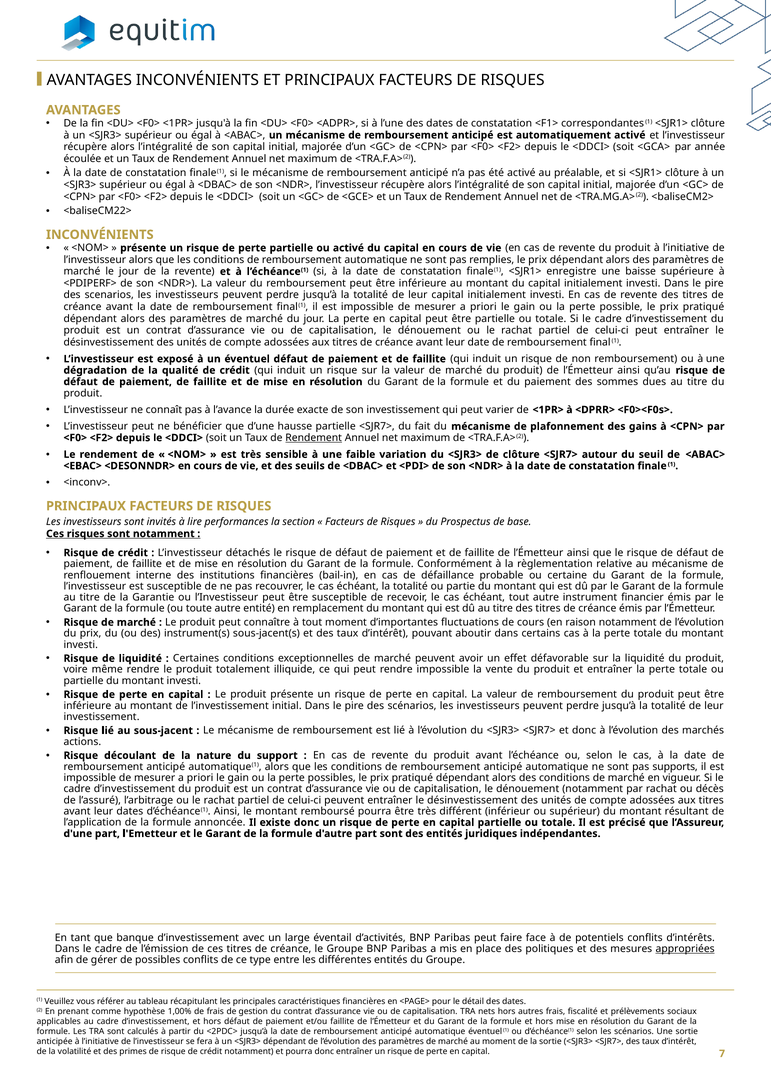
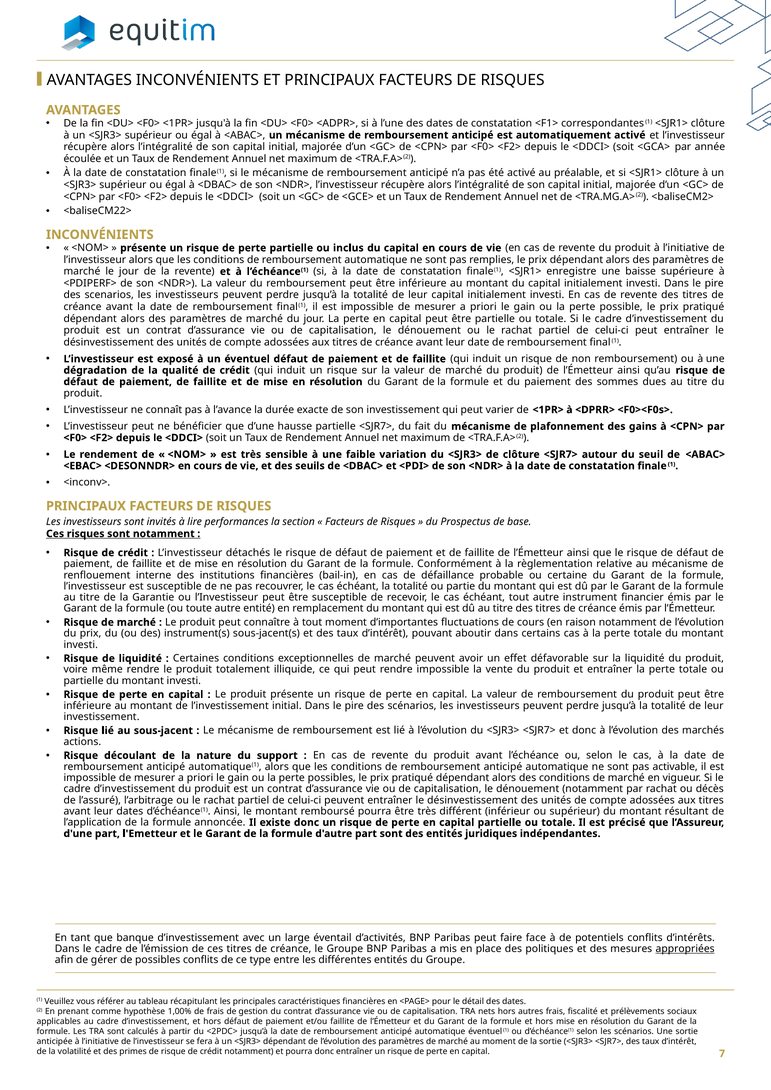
ou activé: activé -> inclus
Rendement at (314, 438) underline: present -> none
supports: supports -> activable
